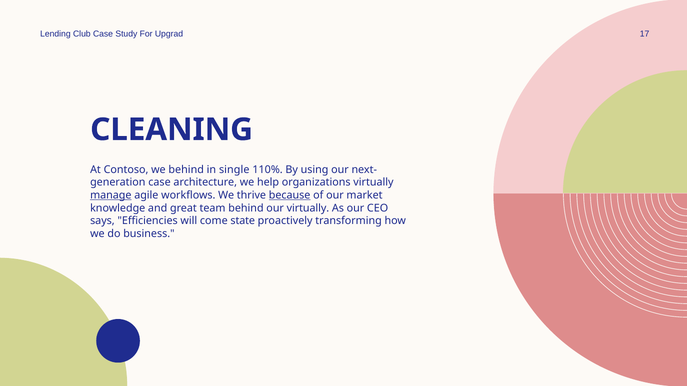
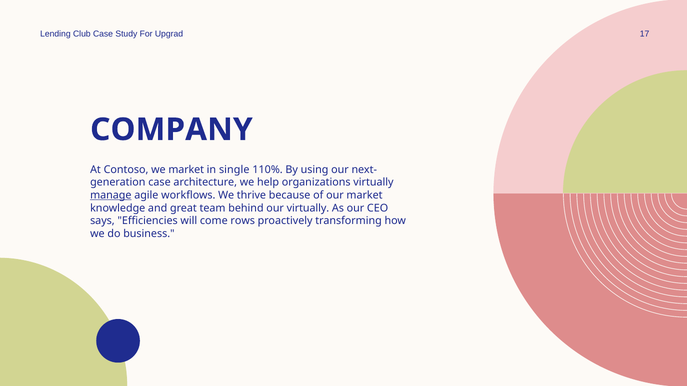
CLEANING: CLEANING -> COMPANY
we behind: behind -> market
because underline: present -> none
state: state -> rows
